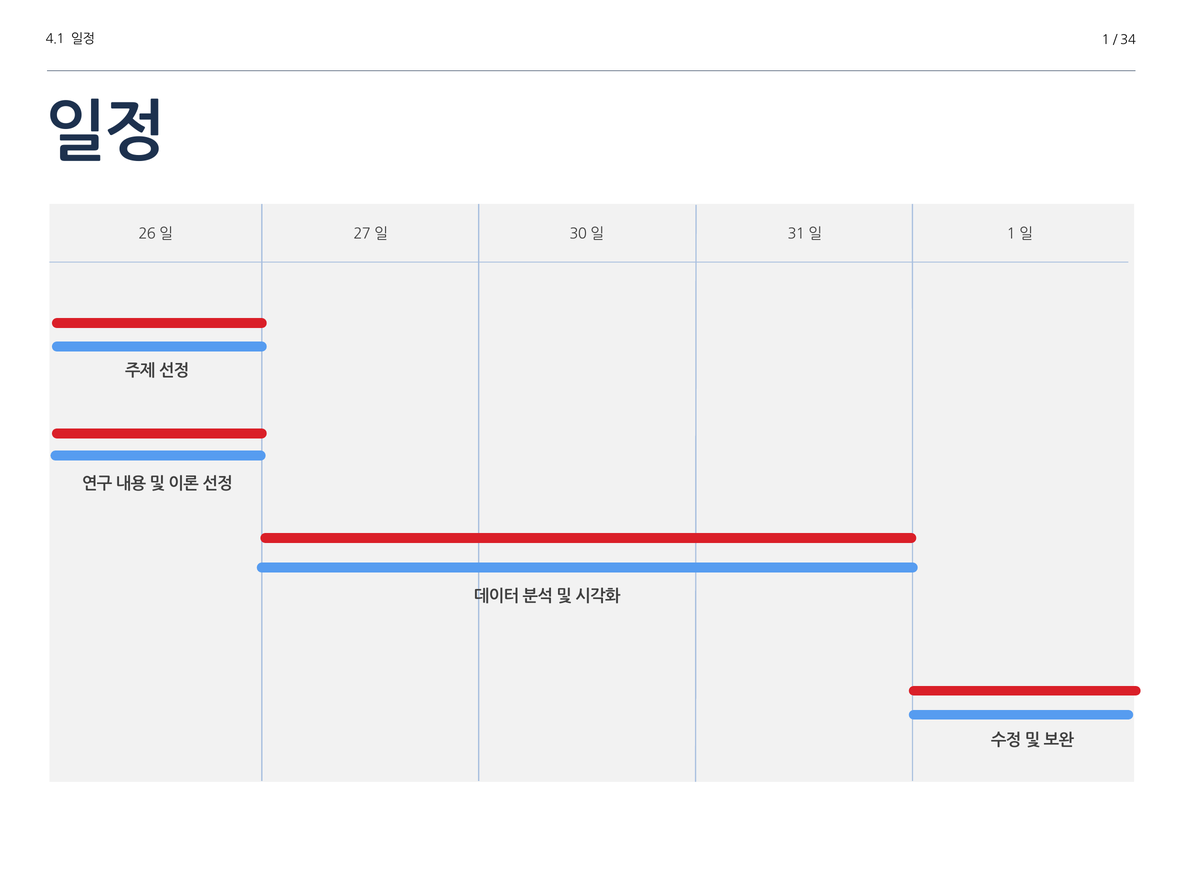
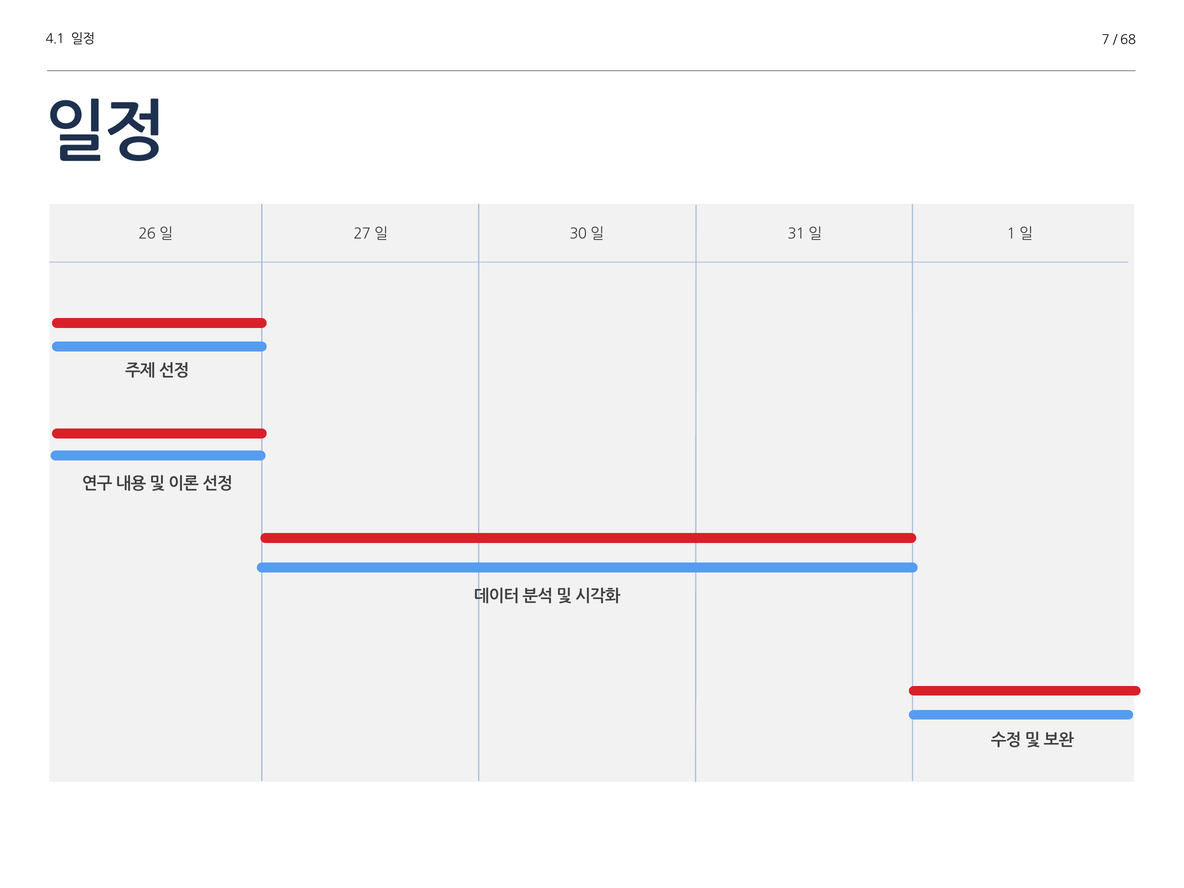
1: 1 -> 7
34: 34 -> 68
